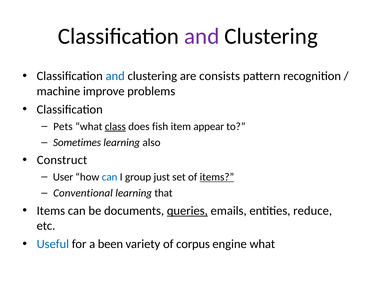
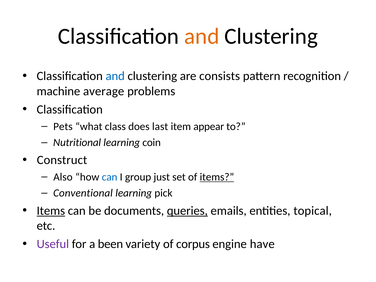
and at (202, 36) colour: purple -> orange
improve: improve -> average
class underline: present -> none
fish: fish -> last
Sometimes: Sometimes -> Nutritional
also: also -> coin
User: User -> Also
that: that -> pick
Items at (51, 211) underline: none -> present
reduce: reduce -> topical
Useful colour: blue -> purple
engine what: what -> have
